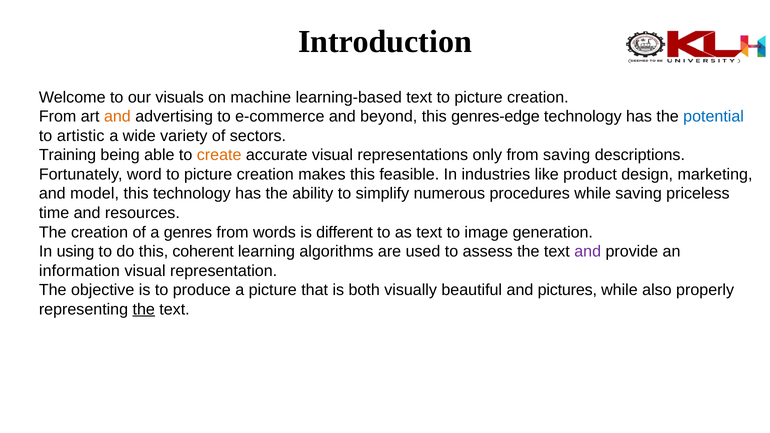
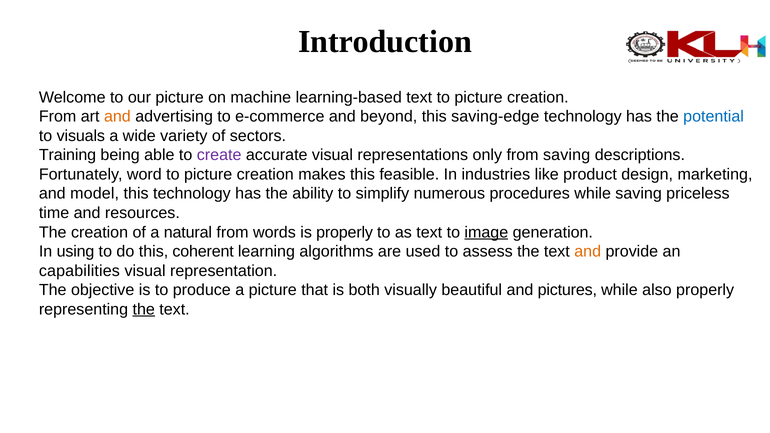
our visuals: visuals -> picture
genres-edge: genres-edge -> saving-edge
artistic: artistic -> visuals
create colour: orange -> purple
genres: genres -> natural
is different: different -> properly
image underline: none -> present
and at (588, 252) colour: purple -> orange
information: information -> capabilities
